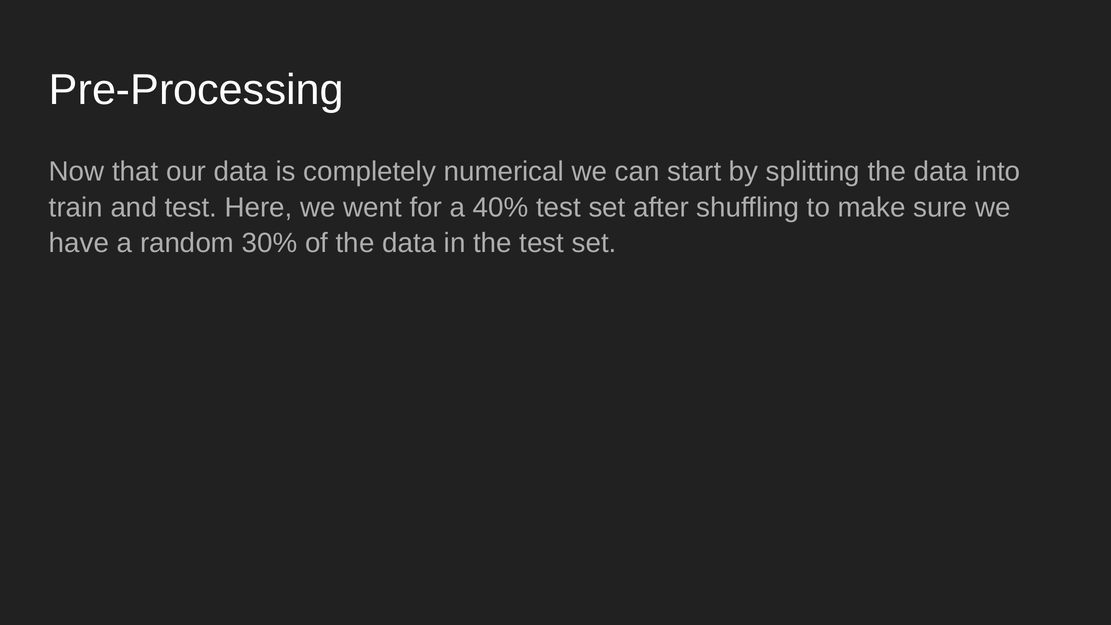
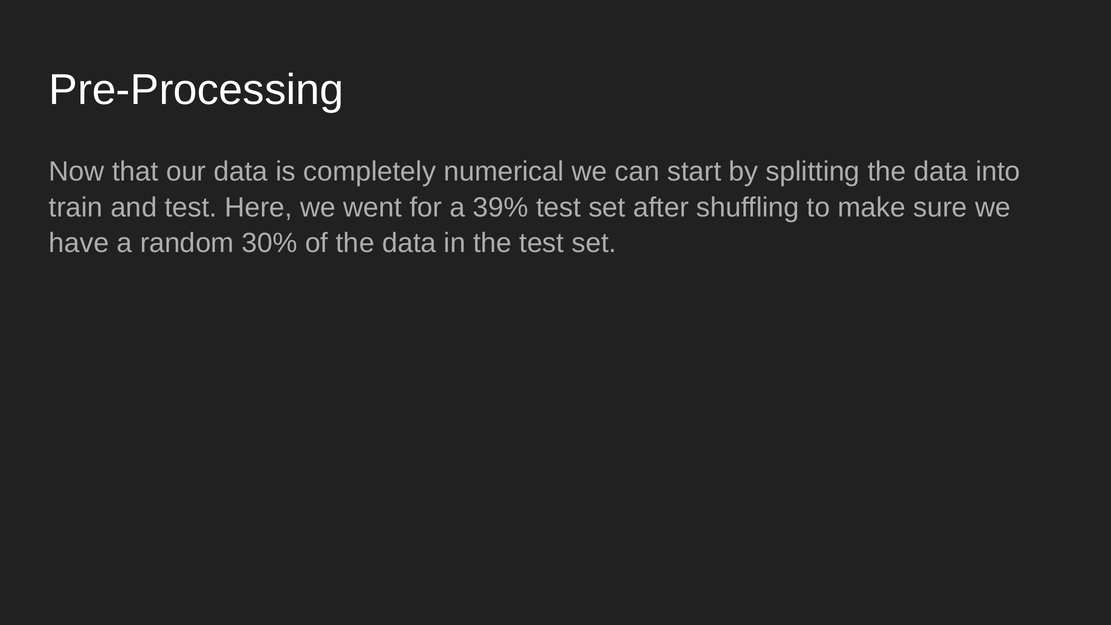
40%: 40% -> 39%
